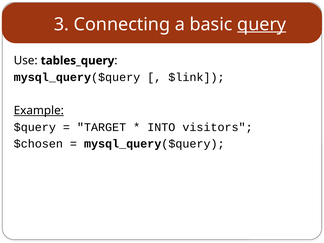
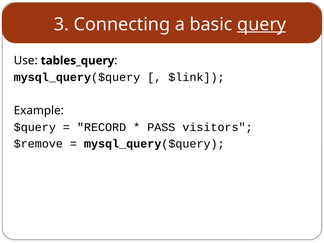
Example underline: present -> none
TARGET: TARGET -> RECORD
INTO: INTO -> PASS
$chosen: $chosen -> $remove
